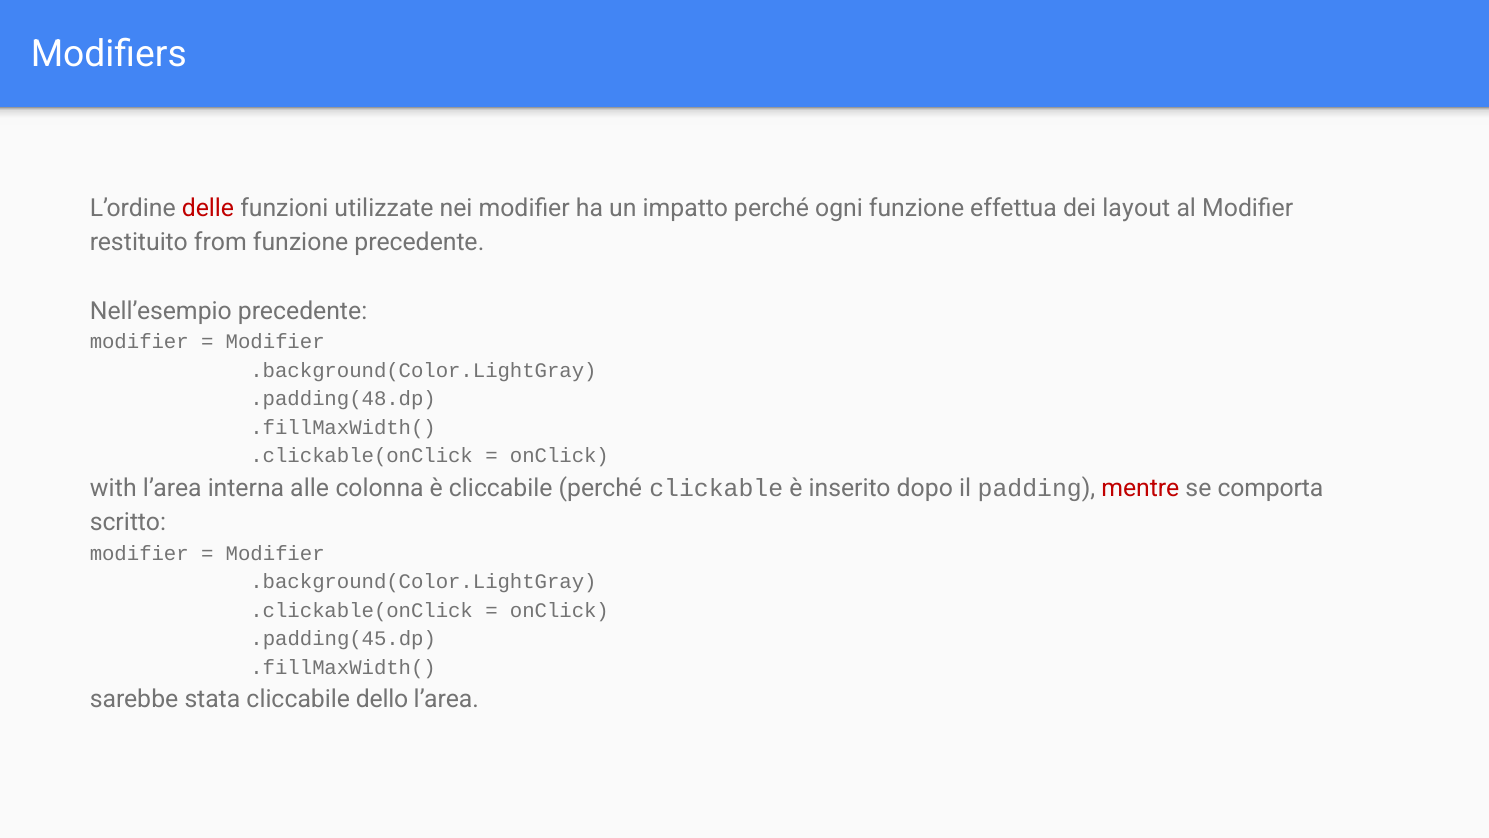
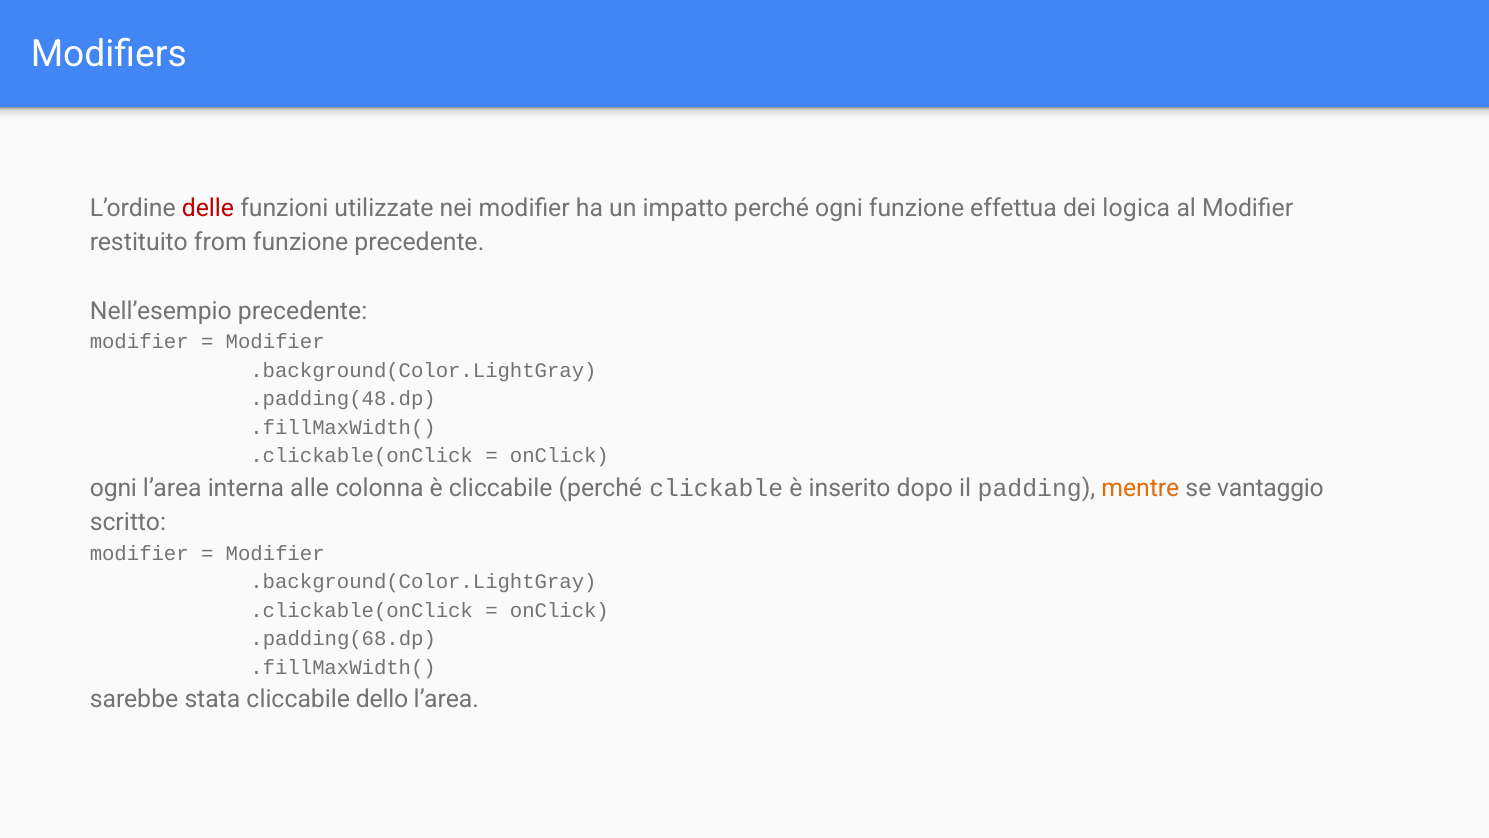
layout: layout -> logica
with at (113, 488): with -> ogni
mentre colour: red -> orange
comporta: comporta -> vantaggio
.padding(45.dp: .padding(45.dp -> .padding(68.dp
